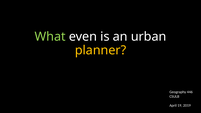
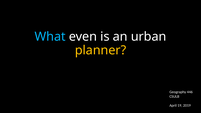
What colour: light green -> light blue
